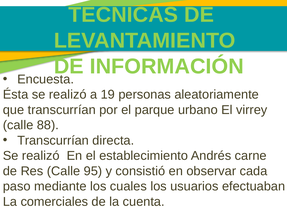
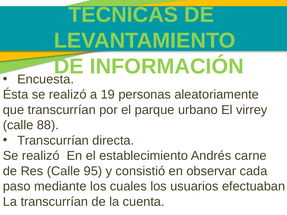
La comerciales: comerciales -> transcurrían
